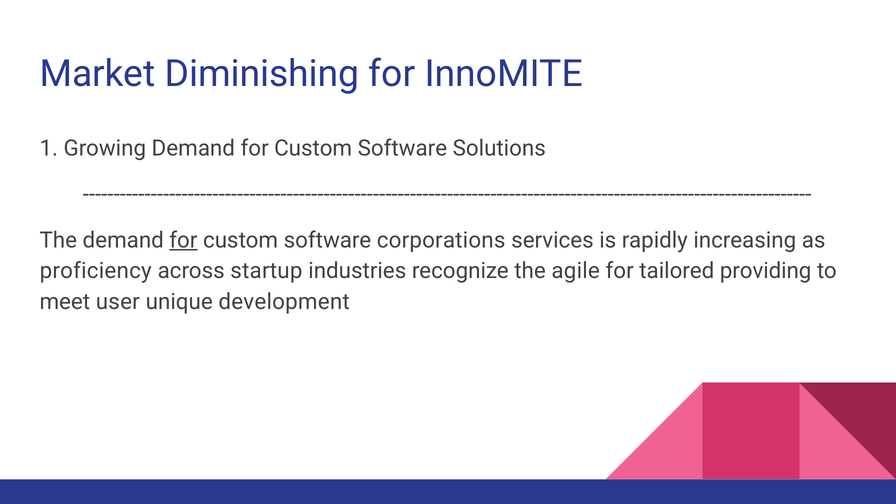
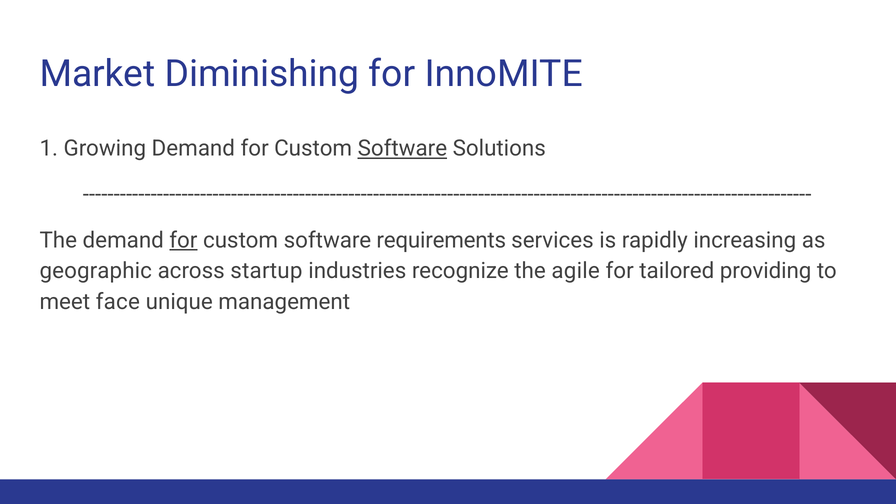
Software at (402, 148) underline: none -> present
corporations: corporations -> requirements
proficiency: proficiency -> geographic
user: user -> face
development: development -> management
